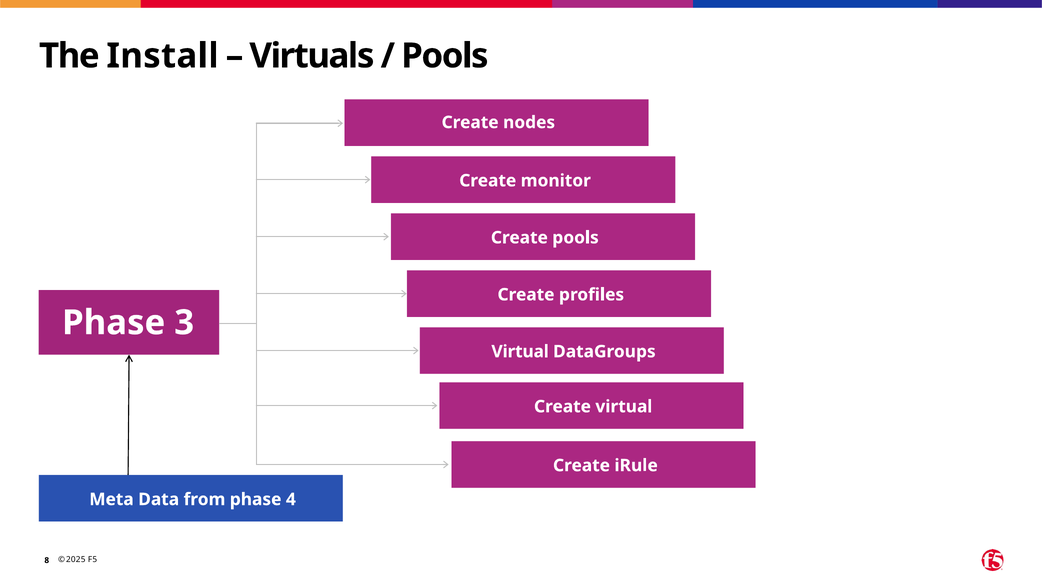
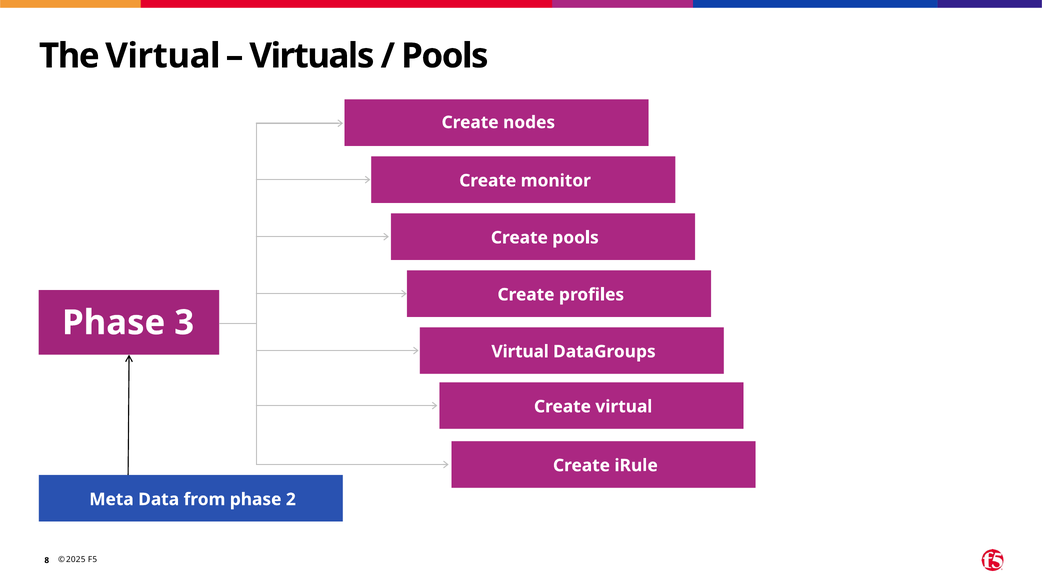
The Install: Install -> Virtual
4: 4 -> 2
